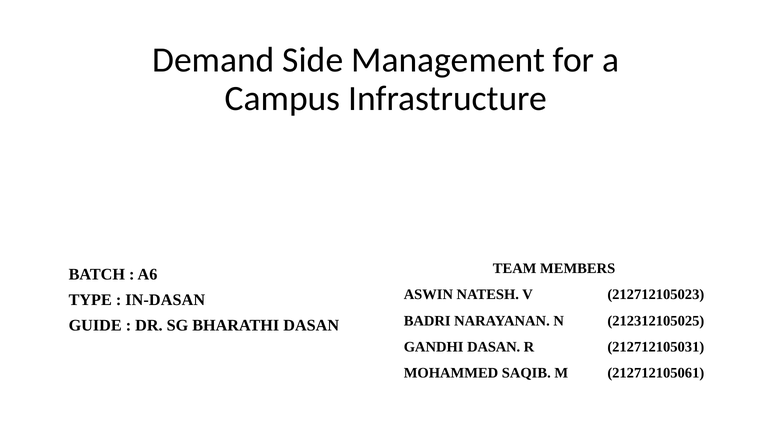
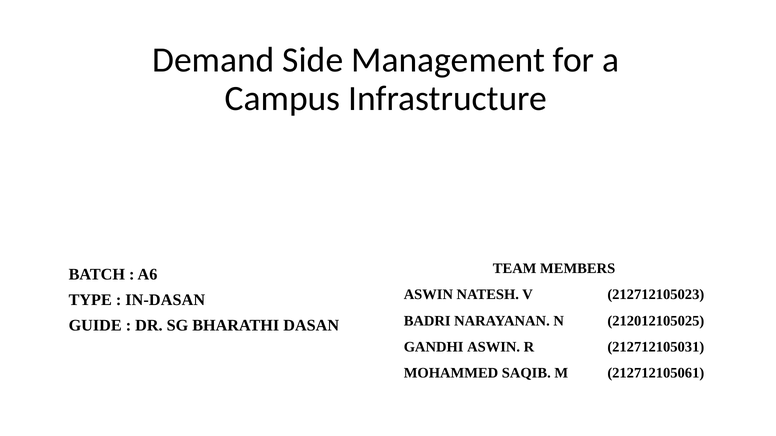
212312105025: 212312105025 -> 212012105025
GANDHI DASAN: DASAN -> ASWIN
